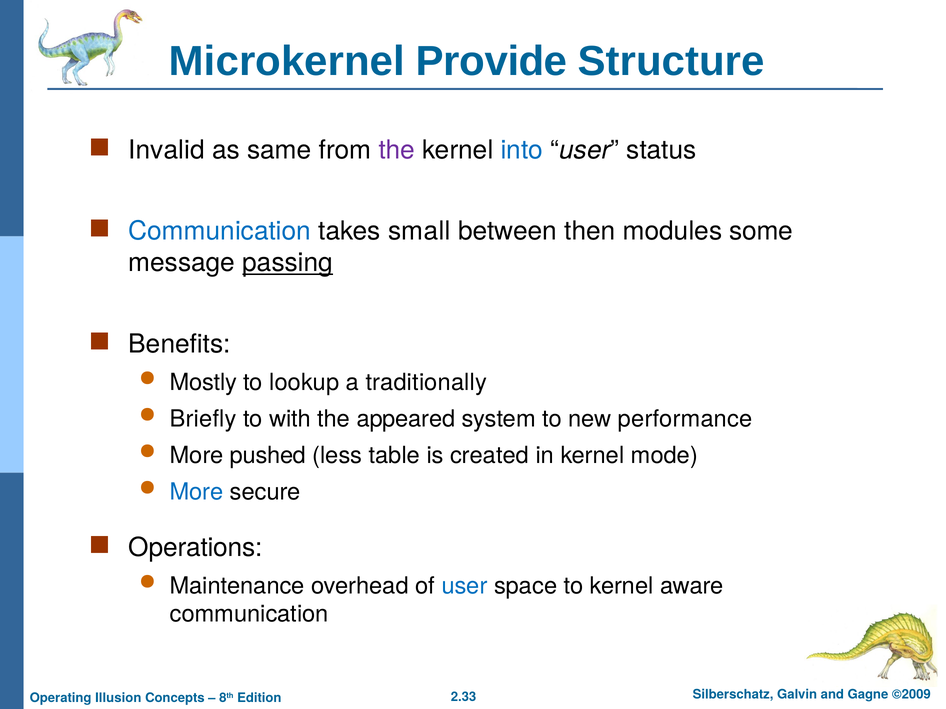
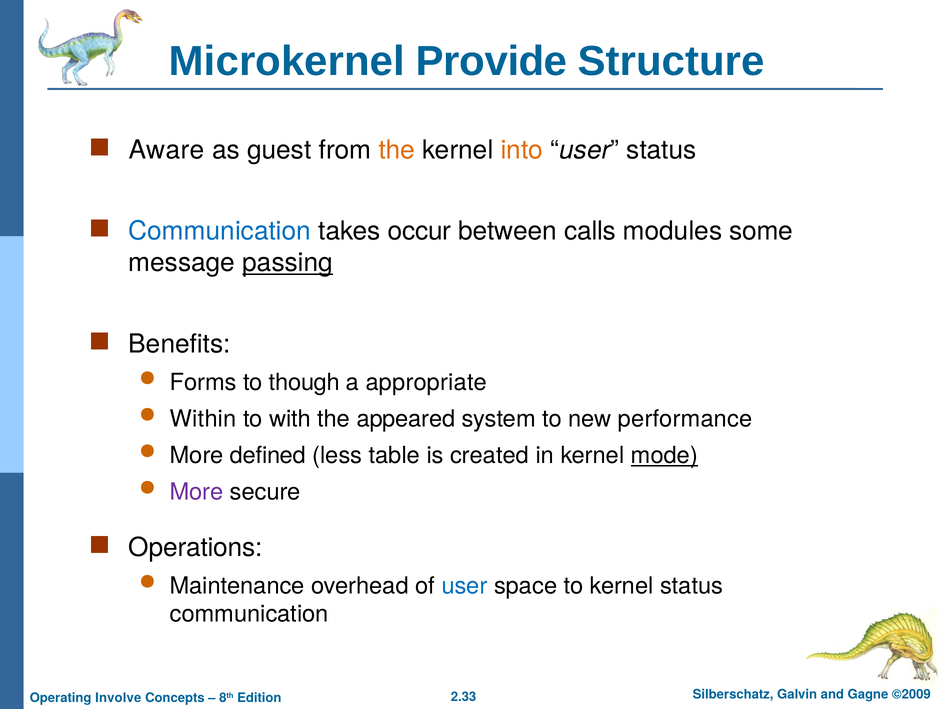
Invalid: Invalid -> Aware
same: same -> guest
the at (397, 150) colour: purple -> orange
into colour: blue -> orange
small: small -> occur
then: then -> calls
Mostly: Mostly -> Forms
lookup: lookup -> though
traditionally: traditionally -> appropriate
Briefly: Briefly -> Within
pushed: pushed -> defined
mode underline: none -> present
More at (197, 492) colour: blue -> purple
kernel aware: aware -> status
Illusion: Illusion -> Involve
